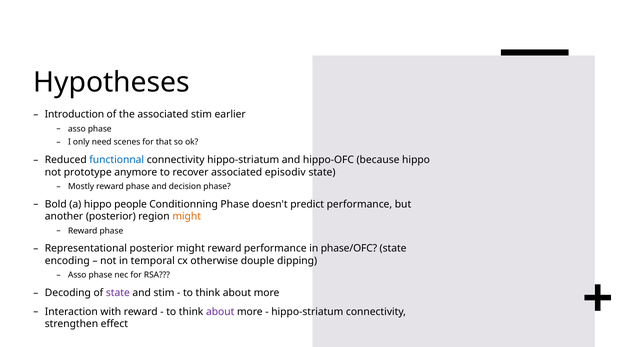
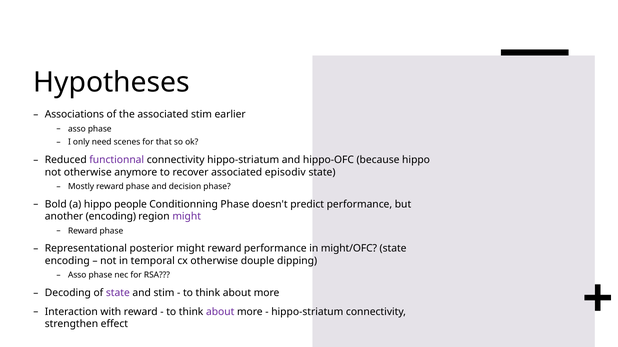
Introduction: Introduction -> Associations
functionnal colour: blue -> purple
not prototype: prototype -> otherwise
another posterior: posterior -> encoding
might at (187, 217) colour: orange -> purple
phase/OFC: phase/OFC -> might/OFC
